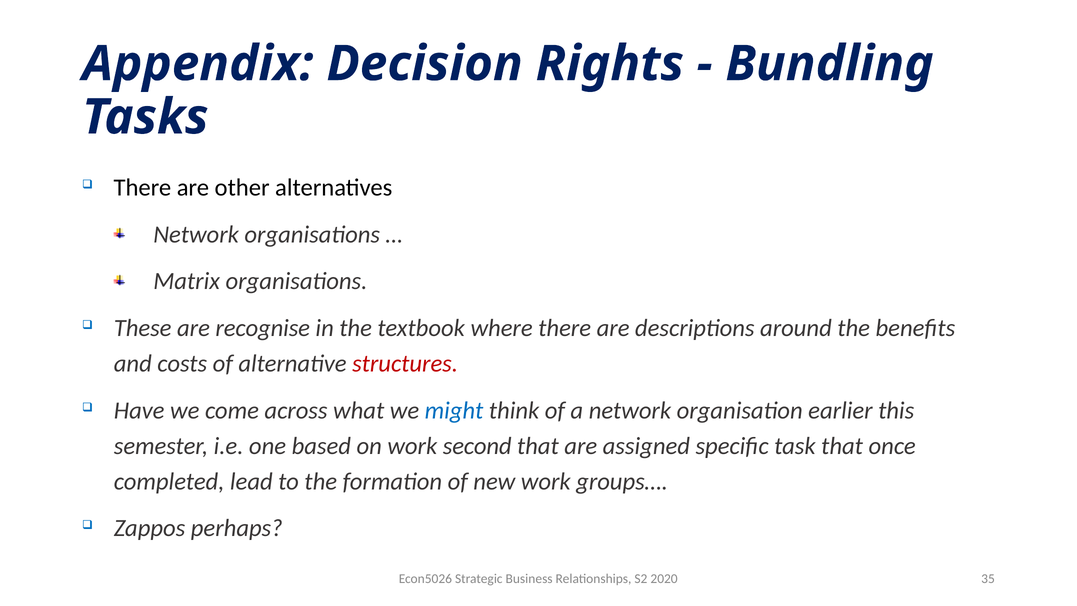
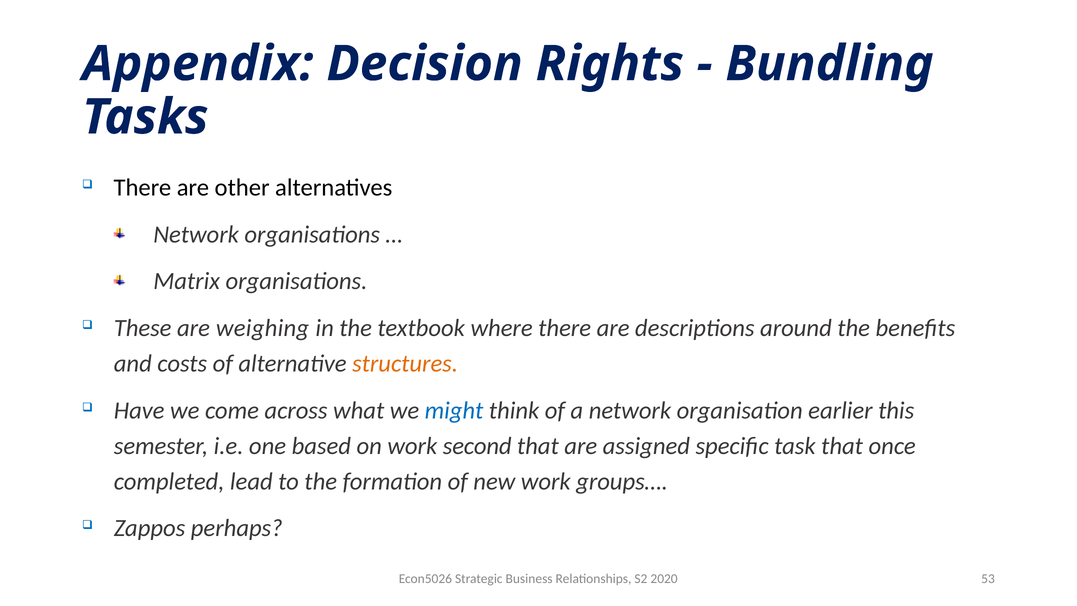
recognise: recognise -> weighing
structures colour: red -> orange
35: 35 -> 53
